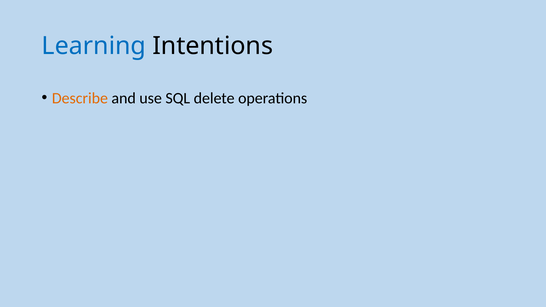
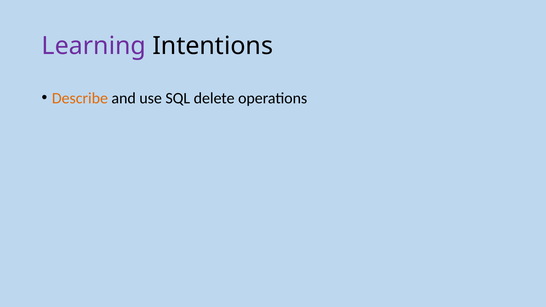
Learning colour: blue -> purple
